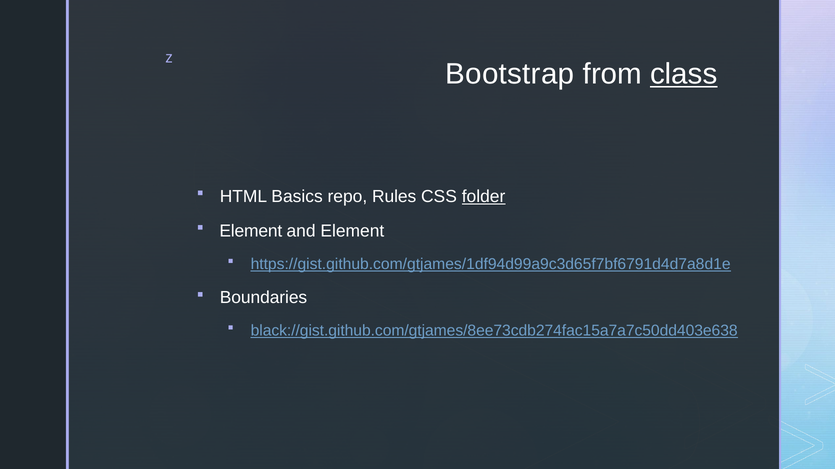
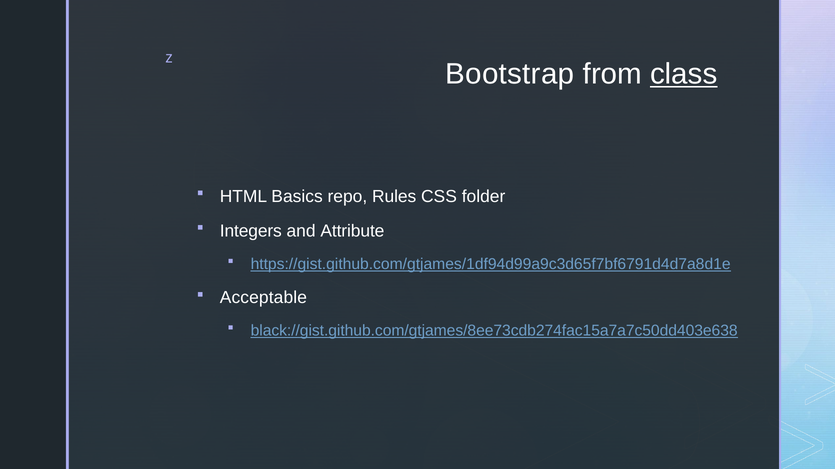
folder underline: present -> none
Element at (251, 231): Element -> Integers
and Element: Element -> Attribute
Boundaries: Boundaries -> Acceptable
